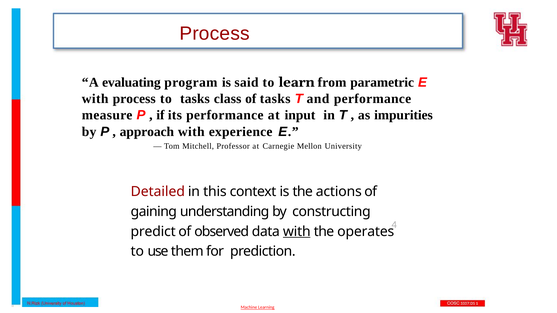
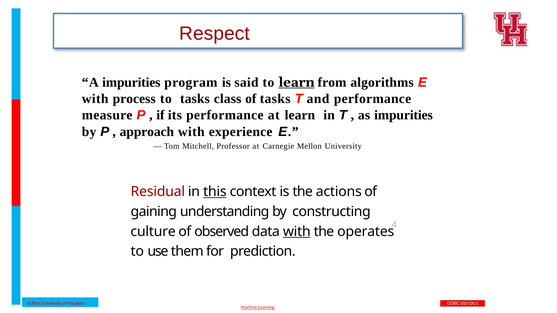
Process at (215, 34): Process -> Respect
A evaluating: evaluating -> impurities
learn at (297, 82) underline: none -> present
parametric: parametric -> algorithms
at input: input -> learn
Detailed: Detailed -> Residual
this underline: none -> present
predict: predict -> culture
